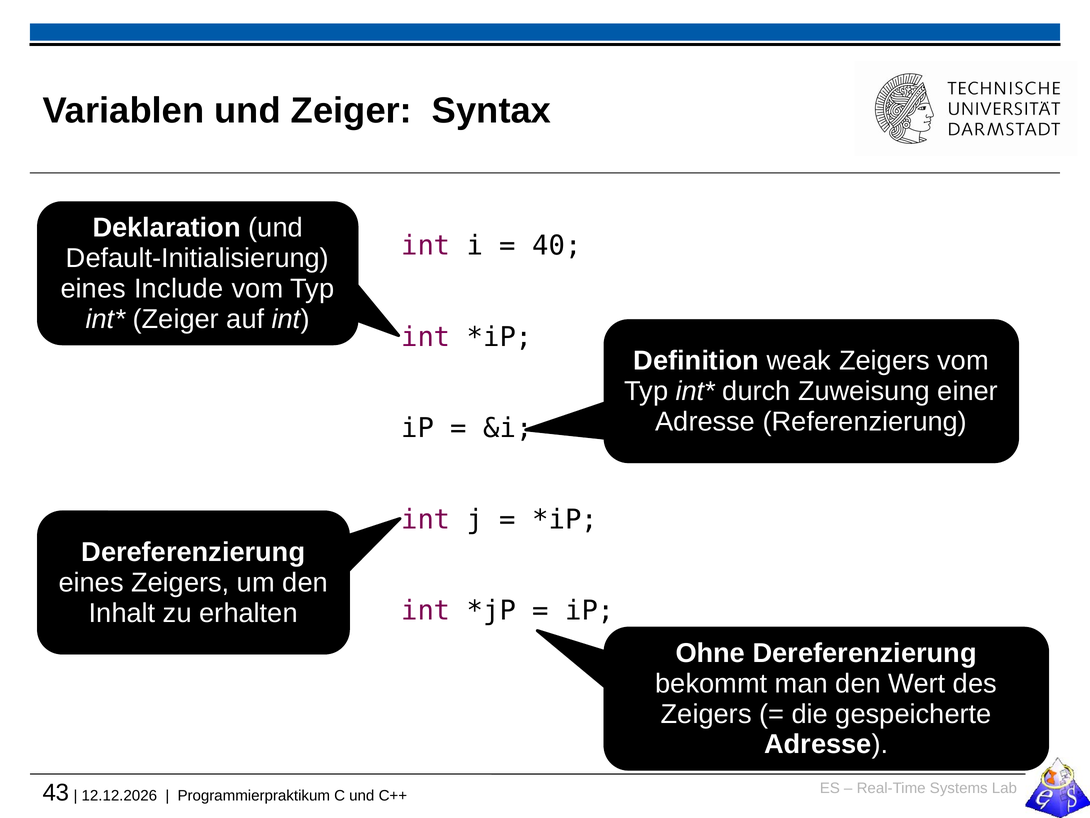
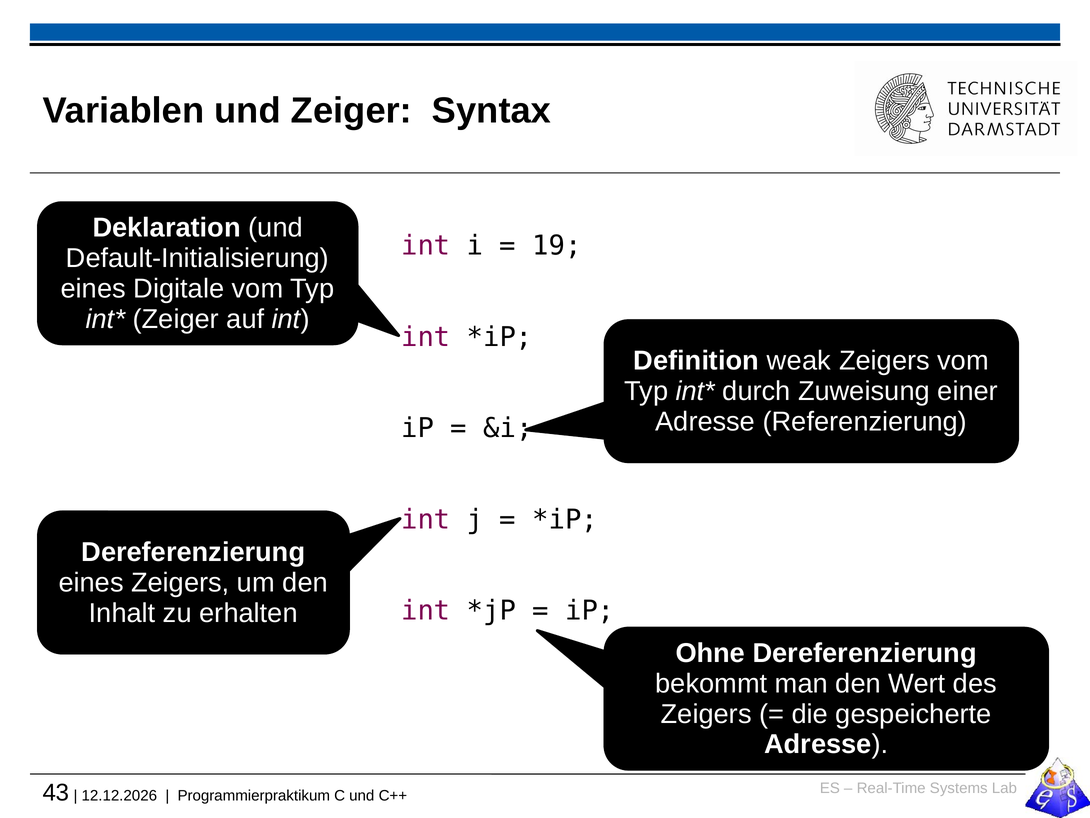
40: 40 -> 19
Include: Include -> Digitale
